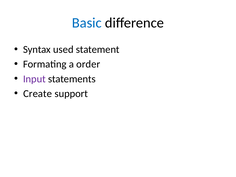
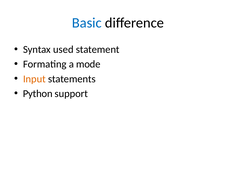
order: order -> mode
Input colour: purple -> orange
Create: Create -> Python
